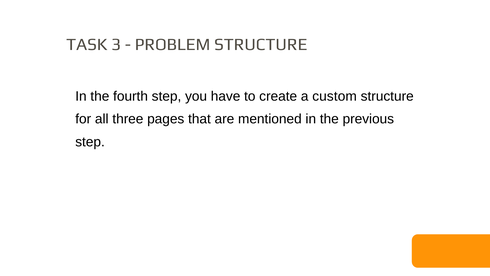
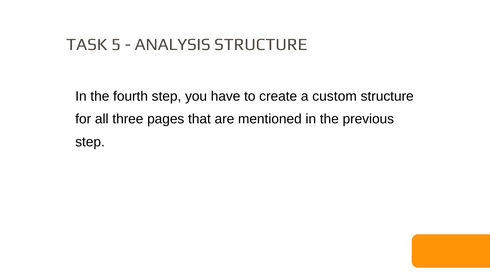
3: 3 -> 5
PROBLEM: PROBLEM -> ANALYSIS
